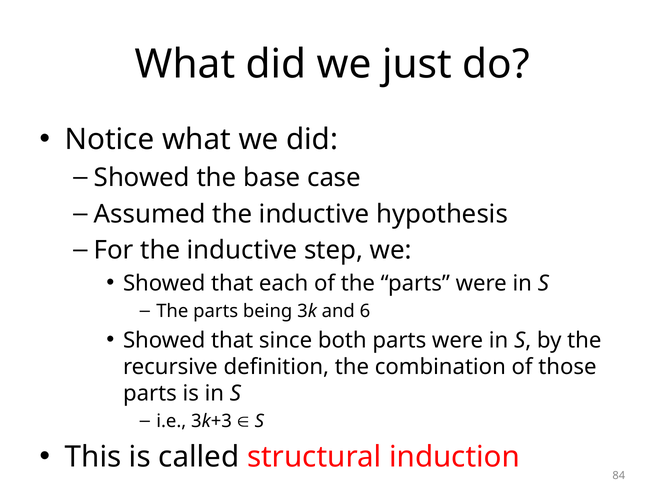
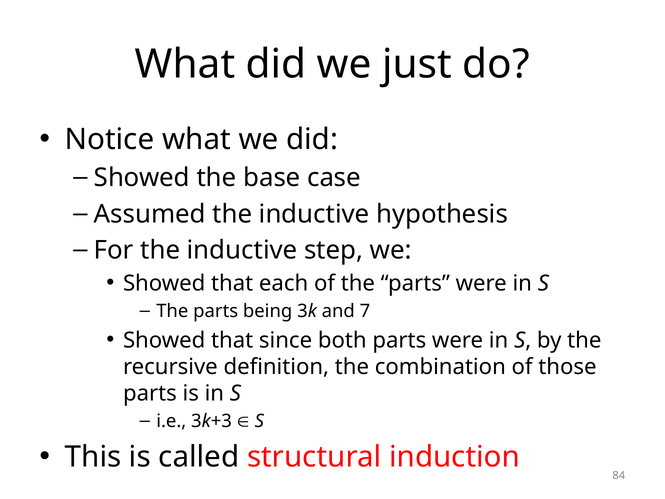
6: 6 -> 7
